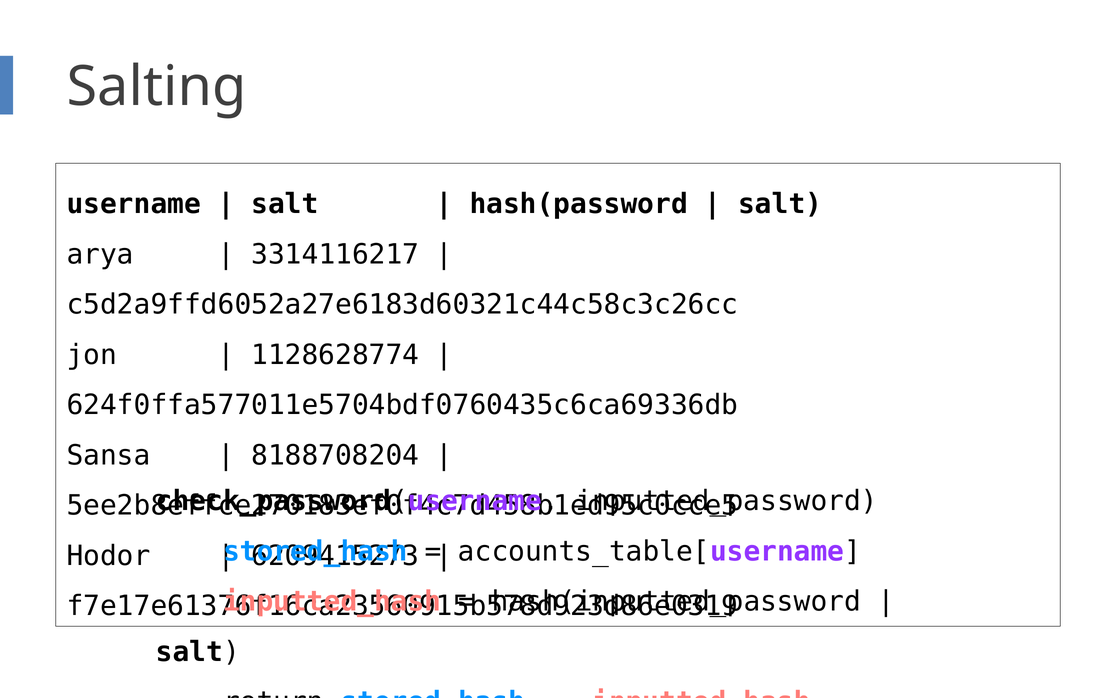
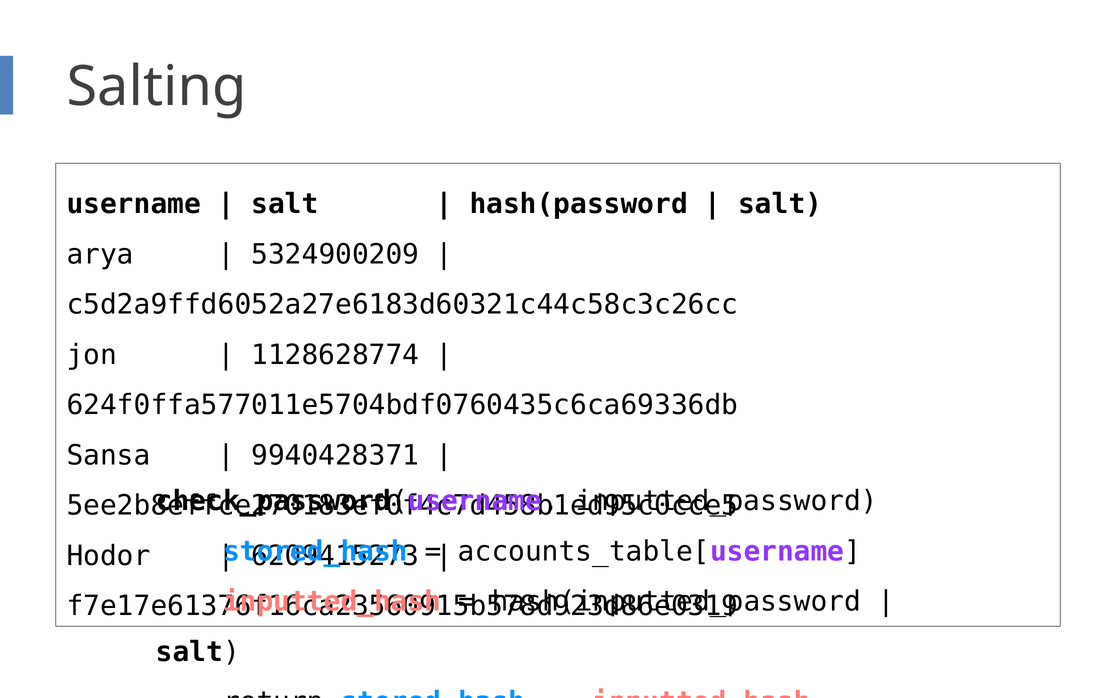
3314116217: 3314116217 -> 5324900209
8188708204: 8188708204 -> 9940428371
